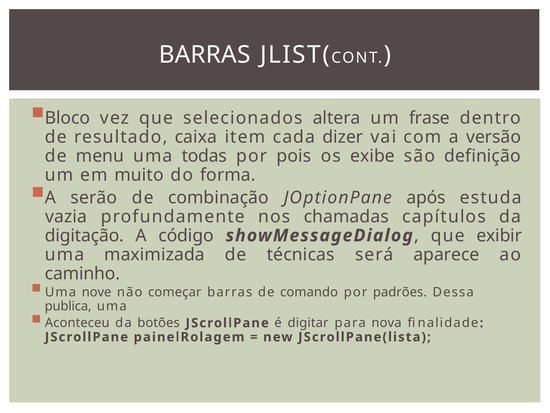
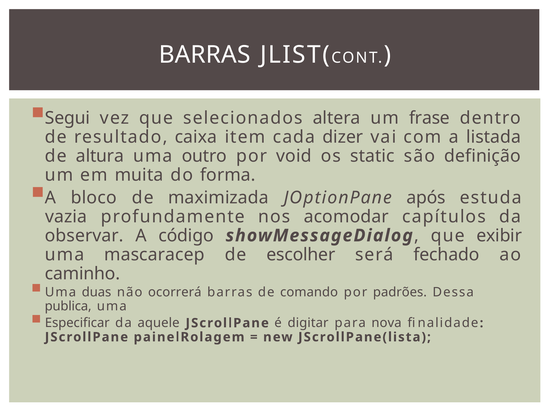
Bloco: Bloco -> Segui
versão: versão -> listada
menu: menu -> altura
todas: todas -> outro
pois: pois -> void
exibe: exibe -> static
muito: muito -> muita
serão: serão -> bloco
combinação: combinação -> maximizada
chamadas: chamadas -> acomodar
digitação: digitação -> observar
maximizada: maximizada -> mascaracep
técnicas: técnicas -> escolher
aparece: aparece -> fechado
nove: nove -> duas
começar: começar -> ocorrerá
Aconteceu: Aconteceu -> Especificar
botões: botões -> aquele
